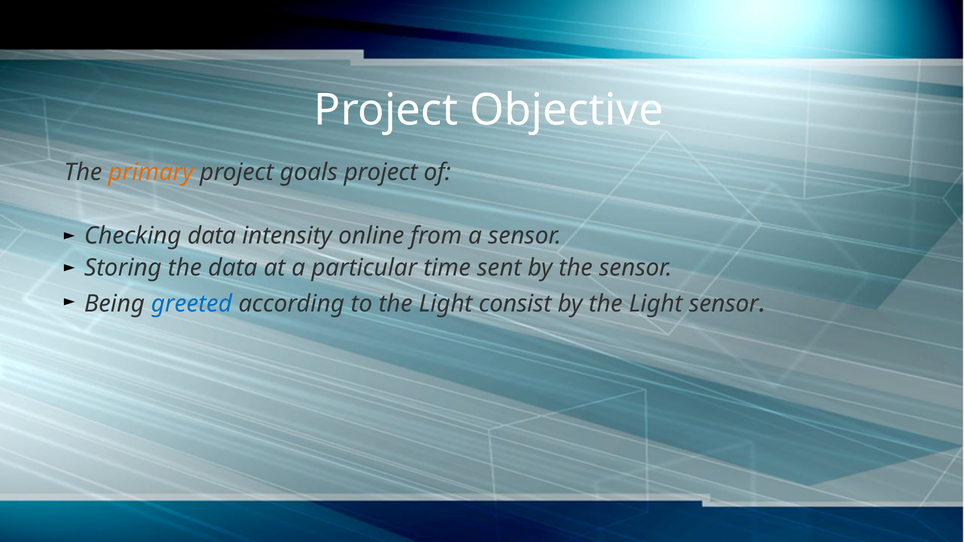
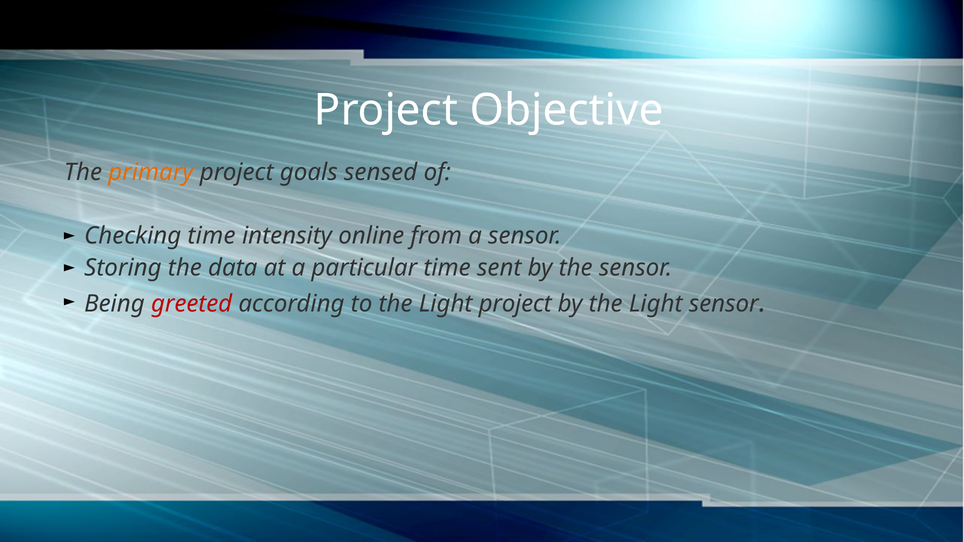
goals project: project -> sensed
Checking data: data -> time
greeted colour: blue -> red
Light consist: consist -> project
